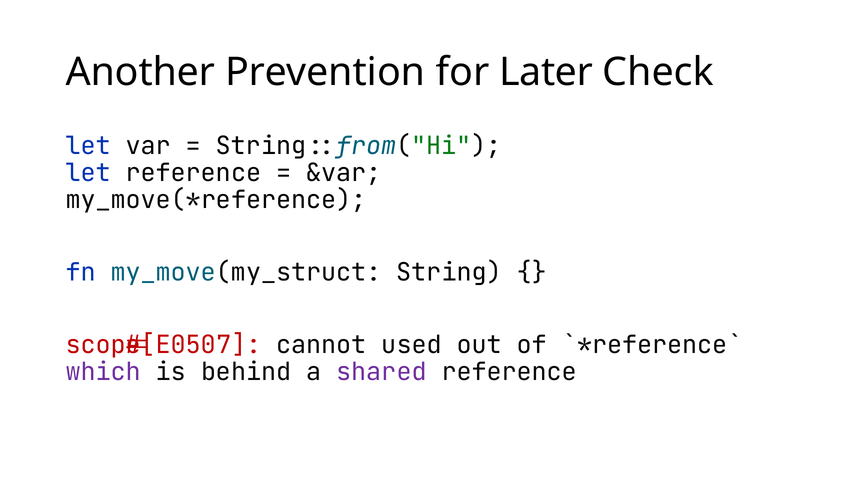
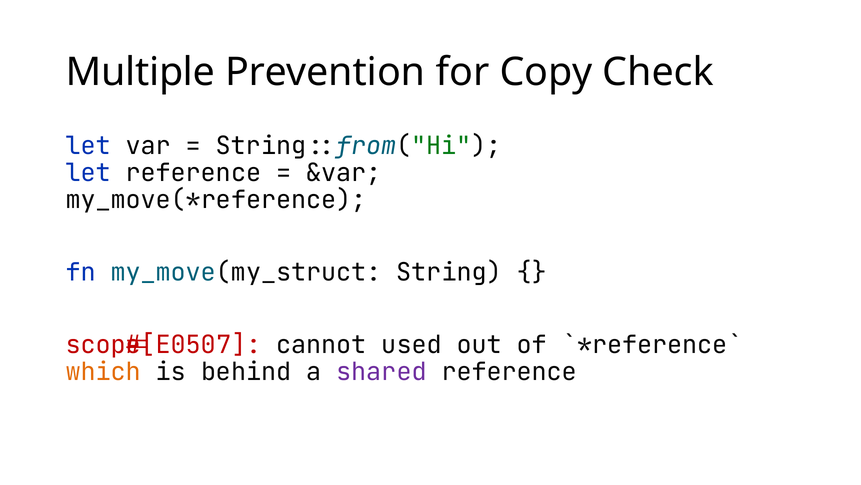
Another: Another -> Multiple
Later: Later -> Copy
which colour: purple -> orange
